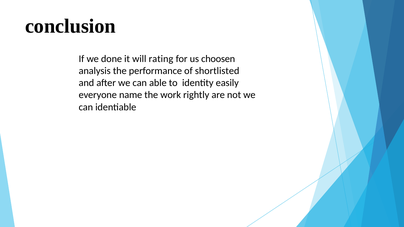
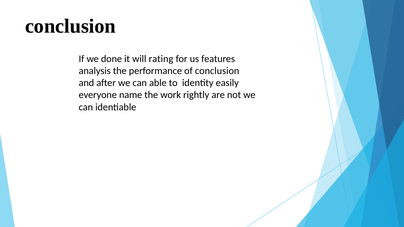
choosen: choosen -> features
of shortlisted: shortlisted -> conclusion
